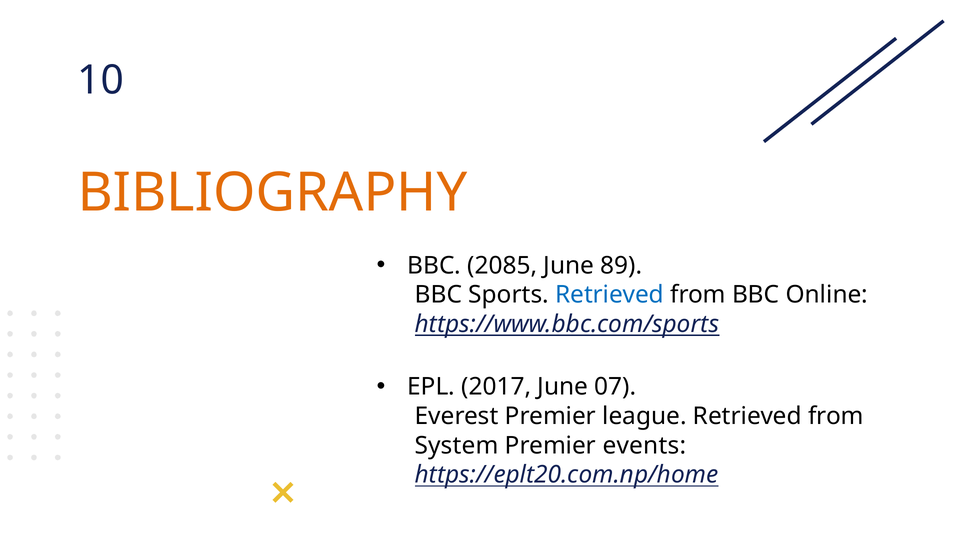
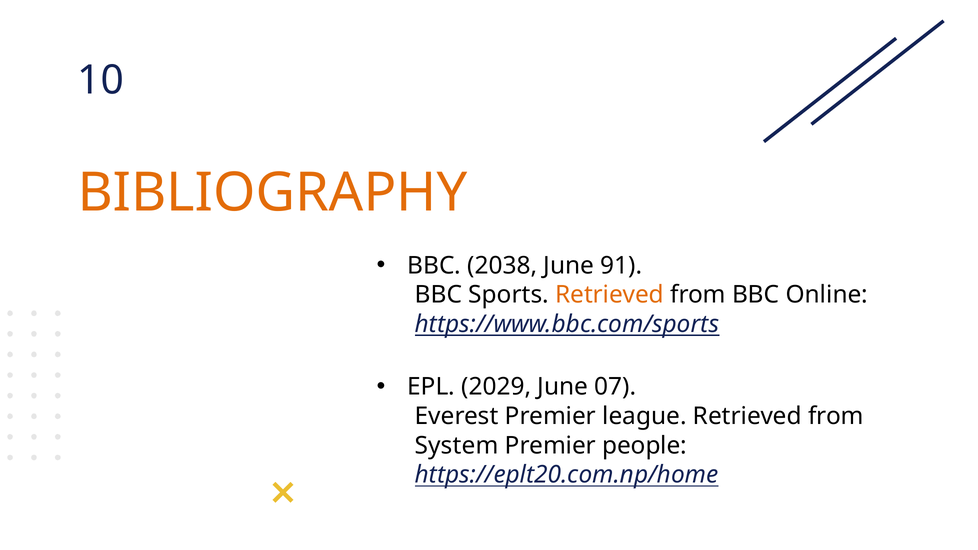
2085: 2085 -> 2038
89: 89 -> 91
Retrieved at (610, 295) colour: blue -> orange
2017: 2017 -> 2029
events: events -> people
